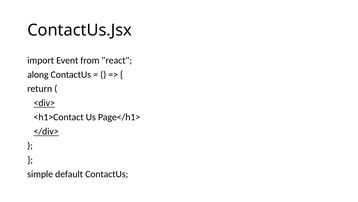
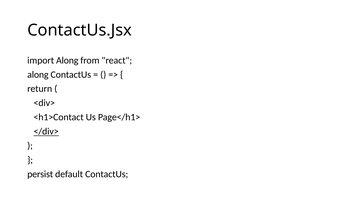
import Event: Event -> Along
<div> underline: present -> none
simple: simple -> persist
